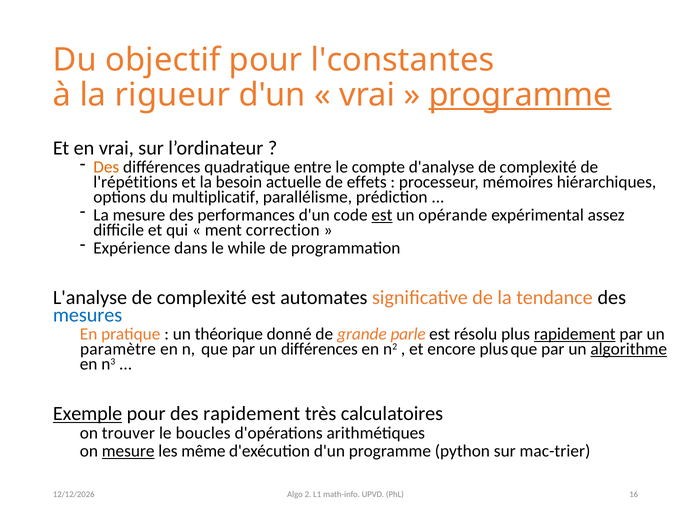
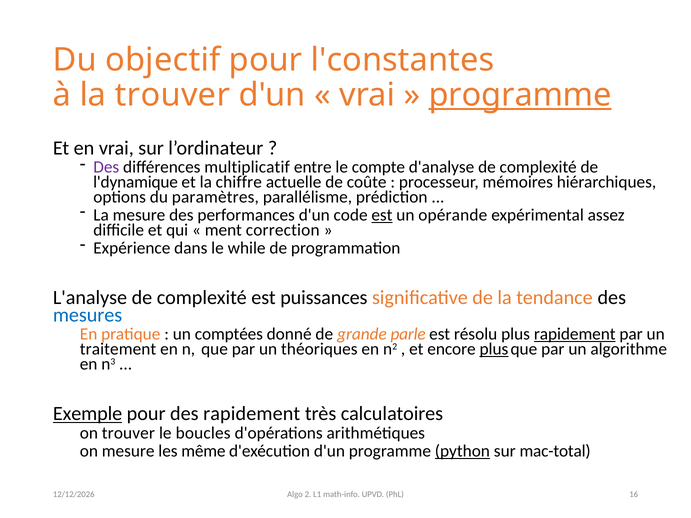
la rigueur: rigueur -> trouver
Des at (106, 167) colour: orange -> purple
quadratique: quadratique -> multiplicatif
l'répétitions: l'répétitions -> l'dynamique
besoin: besoin -> chiffre
effets: effets -> coûte
multiplicatif: multiplicatif -> paramètres
automates: automates -> puissances
théorique: théorique -> comptées
paramètre: paramètre -> traitement
un différences: différences -> théoriques
plus at (494, 349) underline: none -> present
algorithme underline: present -> none
mesure at (128, 451) underline: present -> none
python underline: none -> present
mac-trier: mac-trier -> mac-total
